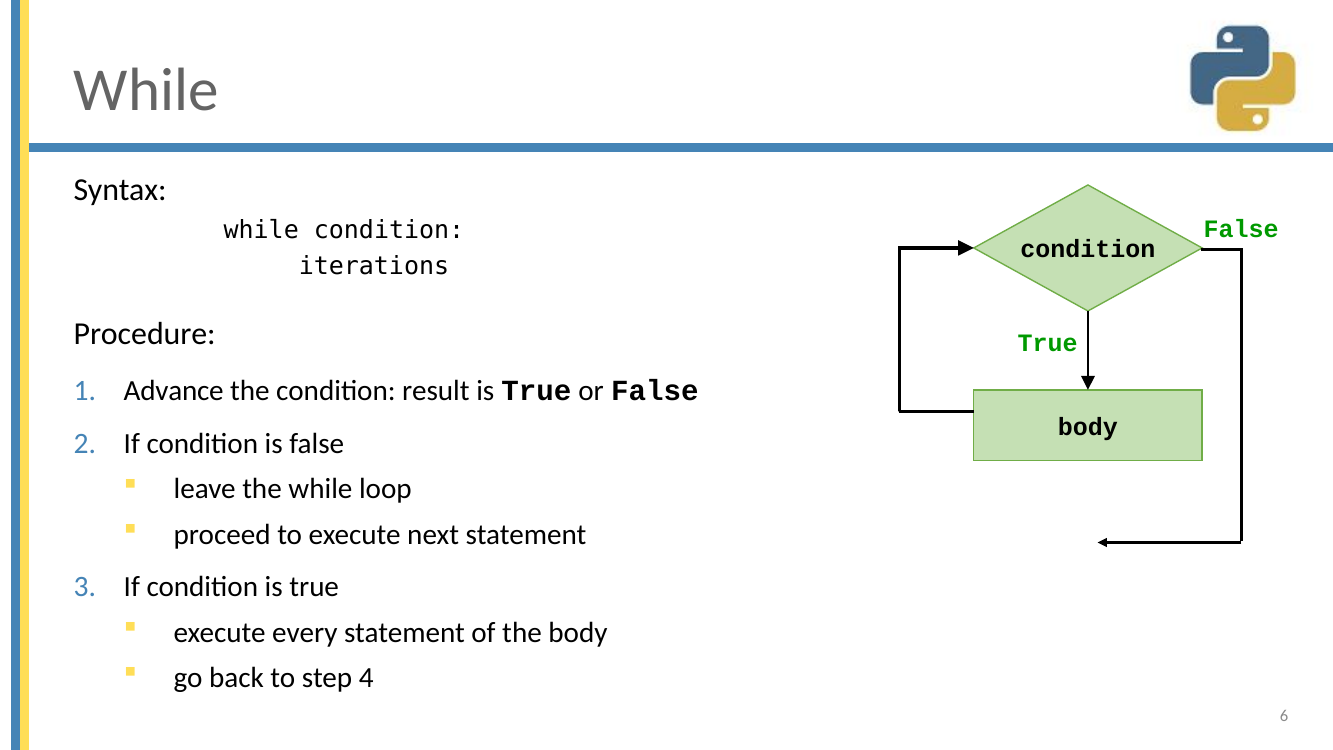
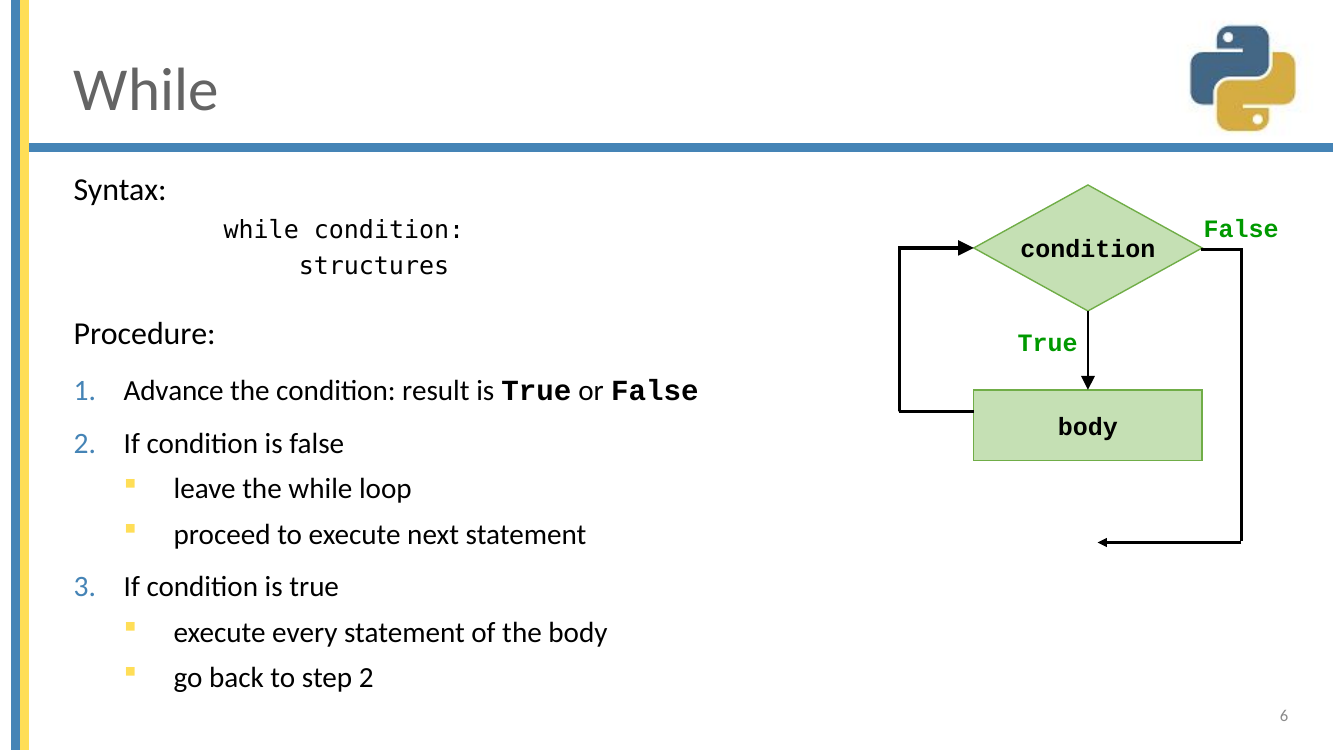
iterations: iterations -> structures
step 4: 4 -> 2
